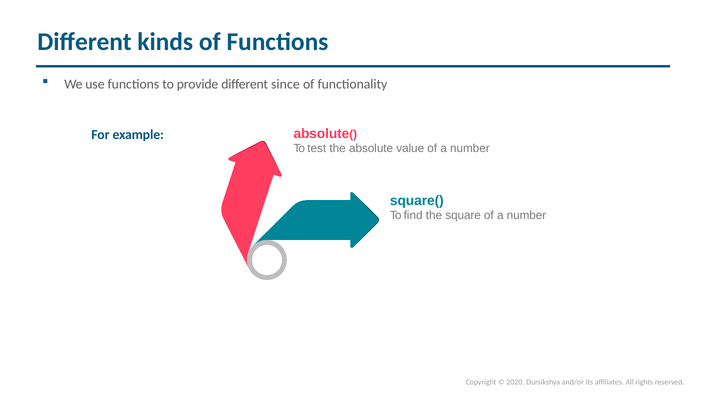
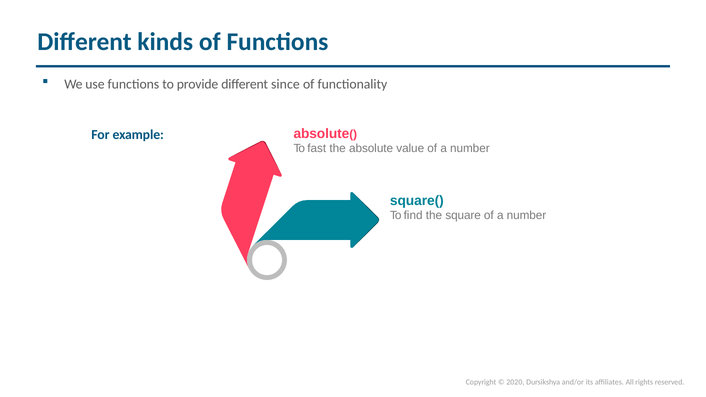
test: test -> fast
